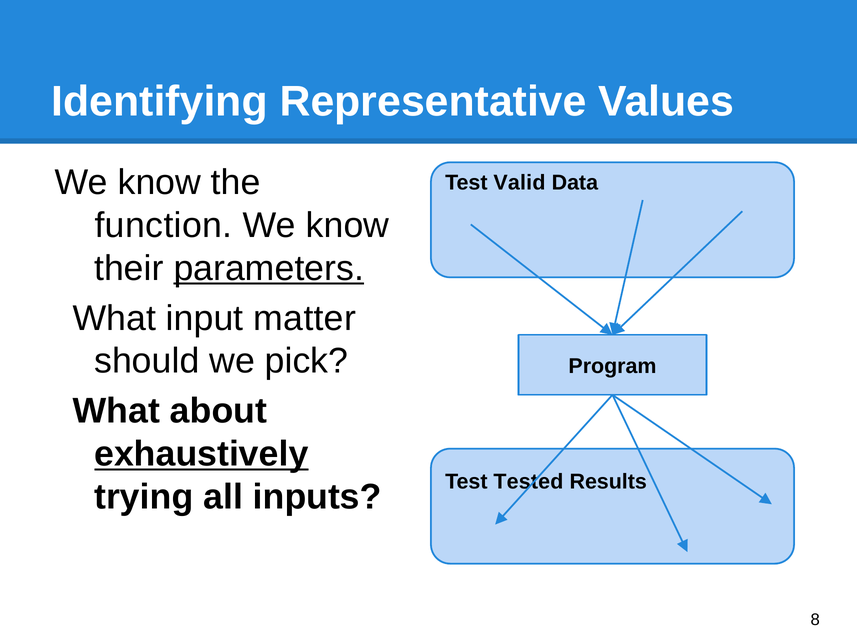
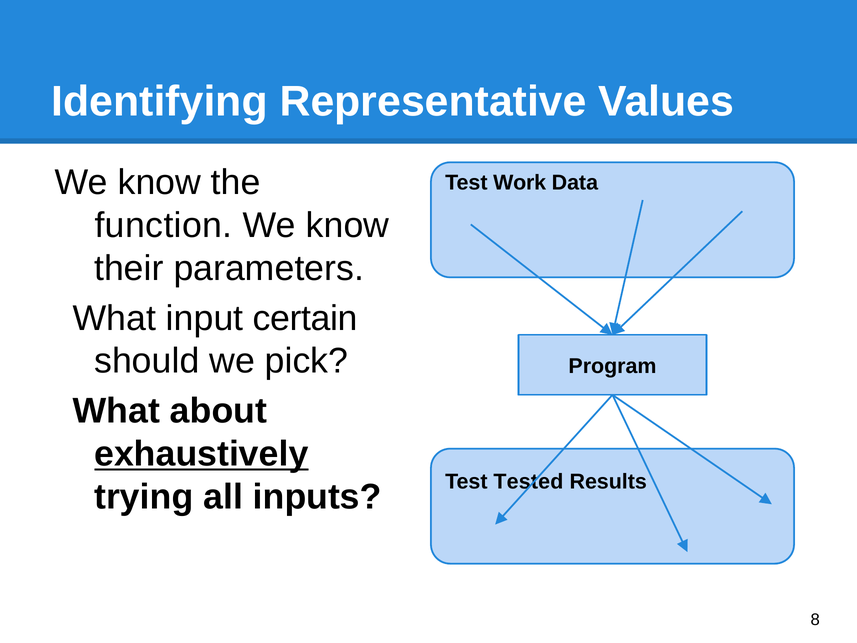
Valid: Valid -> Work
parameters underline: present -> none
matter: matter -> certain
